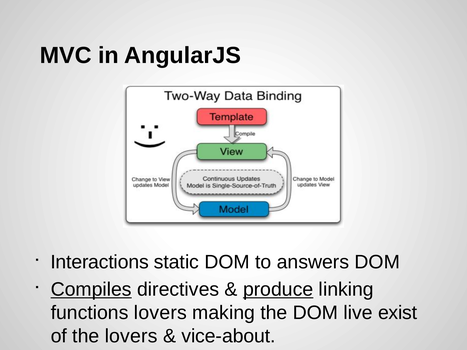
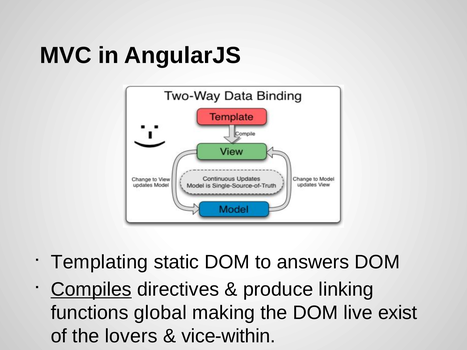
Interactions: Interactions -> Templating
produce underline: present -> none
functions lovers: lovers -> global
vice-about: vice-about -> vice-within
